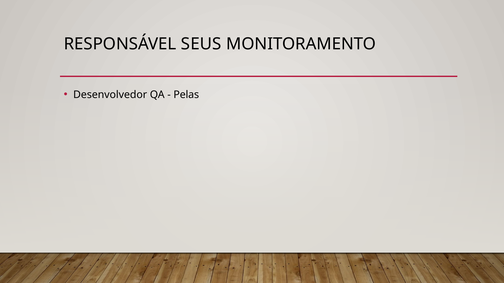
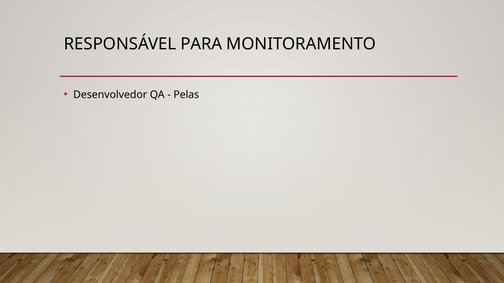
SEUS: SEUS -> PARA
